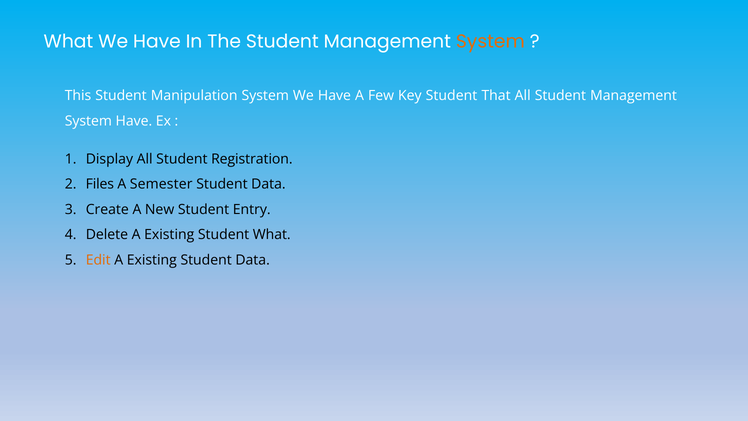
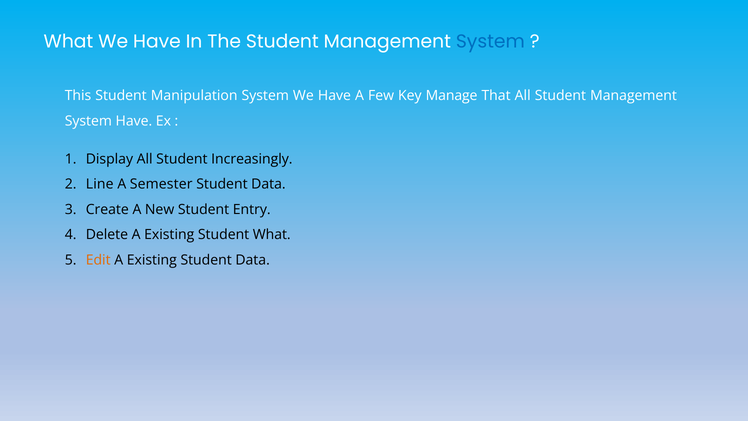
System at (490, 41) colour: orange -> blue
Key Student: Student -> Manage
Registration: Registration -> Increasingly
Files: Files -> Line
